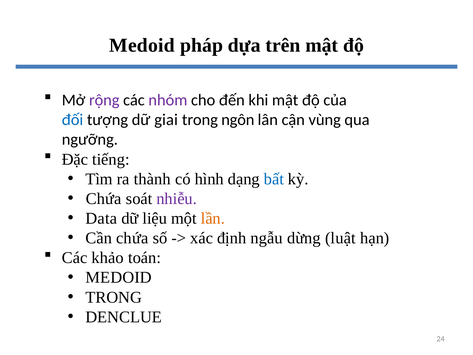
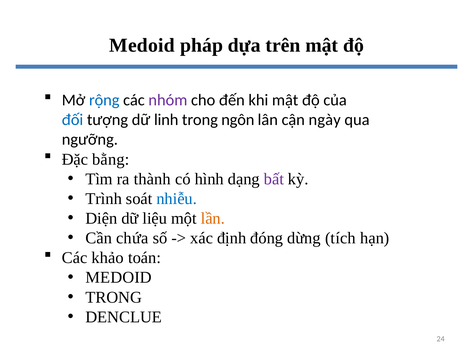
rộng colour: purple -> blue
giai: giai -> linh
vùng: vùng -> ngày
tiếng: tiếng -> bằng
bất colour: blue -> purple
Chứa at (104, 199): Chứa -> Trình
nhiễu colour: purple -> blue
Data: Data -> Diện
ngẫu: ngẫu -> đóng
luật: luật -> tích
